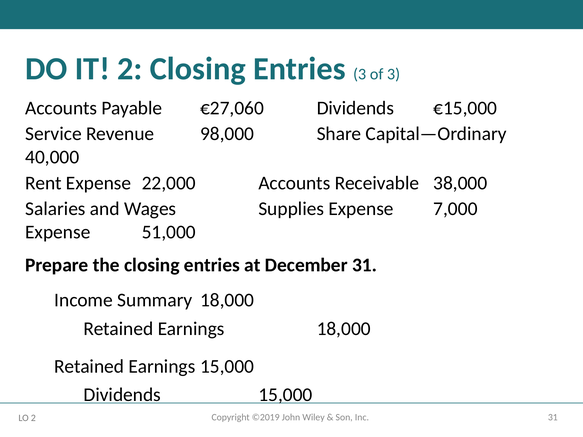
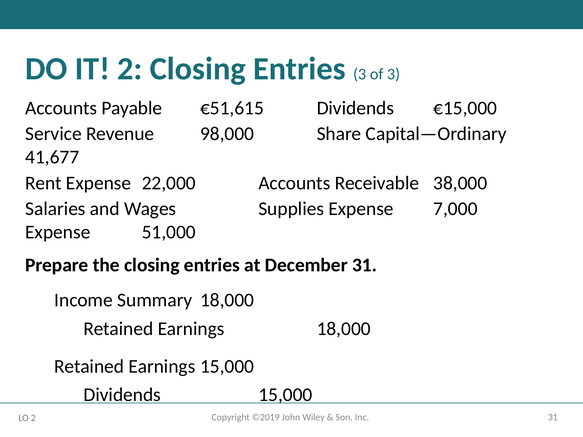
€27,060: €27,060 -> €51,615
40,000: 40,000 -> 41,677
